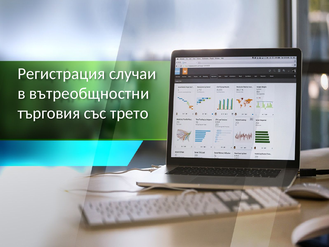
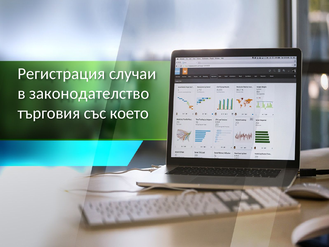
вътреобщностни: вътреобщностни -> законодателство
трето: трето -> което
